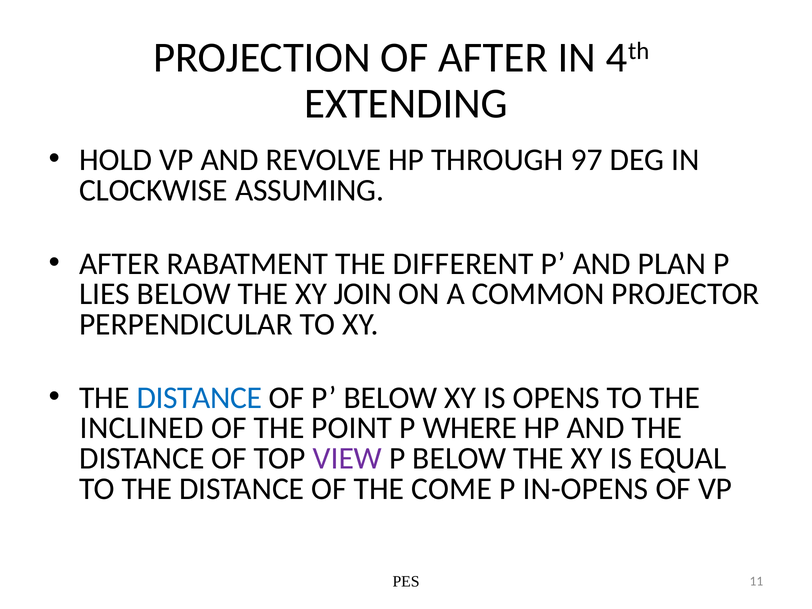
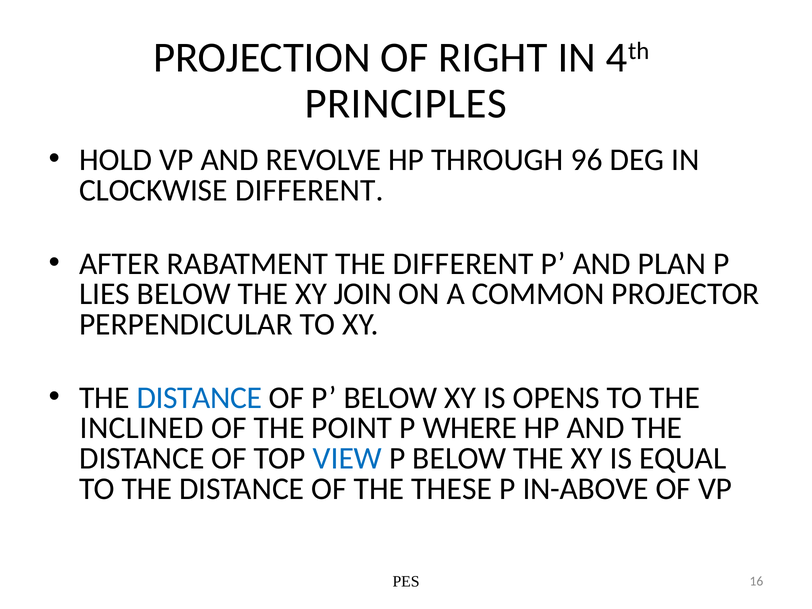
OF AFTER: AFTER -> RIGHT
EXTENDING: EXTENDING -> PRINCIPLES
97: 97 -> 96
CLOCKWISE ASSUMING: ASSUMING -> DIFFERENT
VIEW colour: purple -> blue
COME: COME -> THESE
IN-OPENS: IN-OPENS -> IN-ABOVE
11: 11 -> 16
